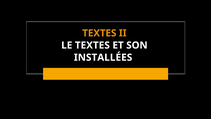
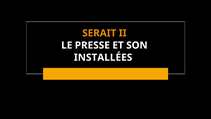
TEXTES at (99, 33): TEXTES -> SERAIT
LE TEXTES: TEXTES -> PRESSE
